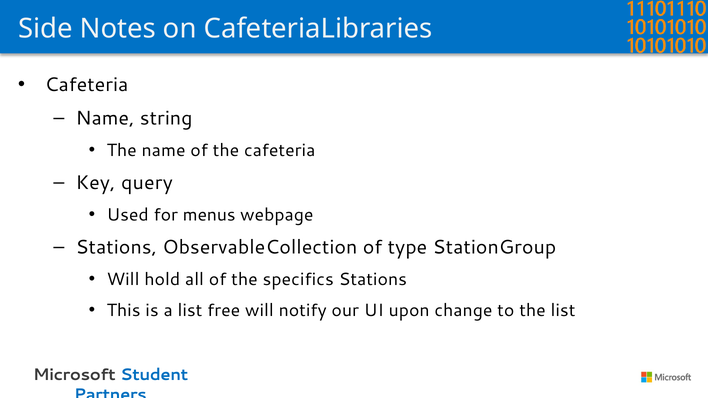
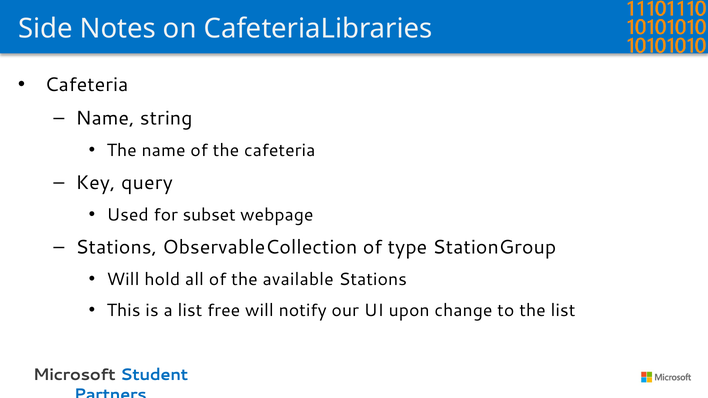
menus: menus -> subset
specifics: specifics -> available
